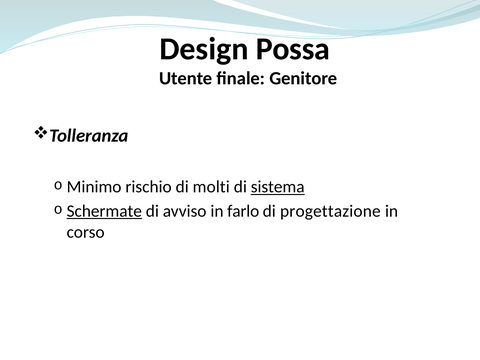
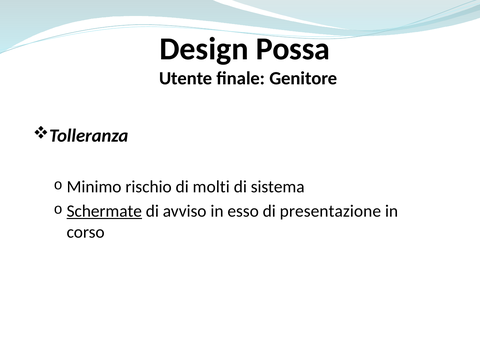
sistema underline: present -> none
farlo: farlo -> esso
progettazione: progettazione -> presentazione
